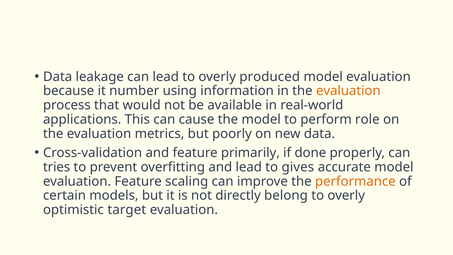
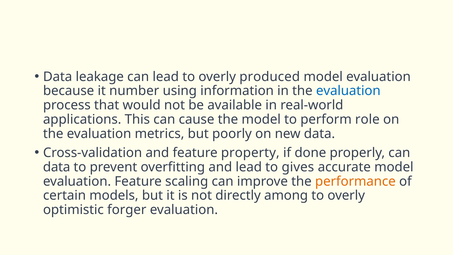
evaluation at (348, 91) colour: orange -> blue
primarily: primarily -> property
tries at (57, 167): tries -> data
belong: belong -> among
target: target -> forger
